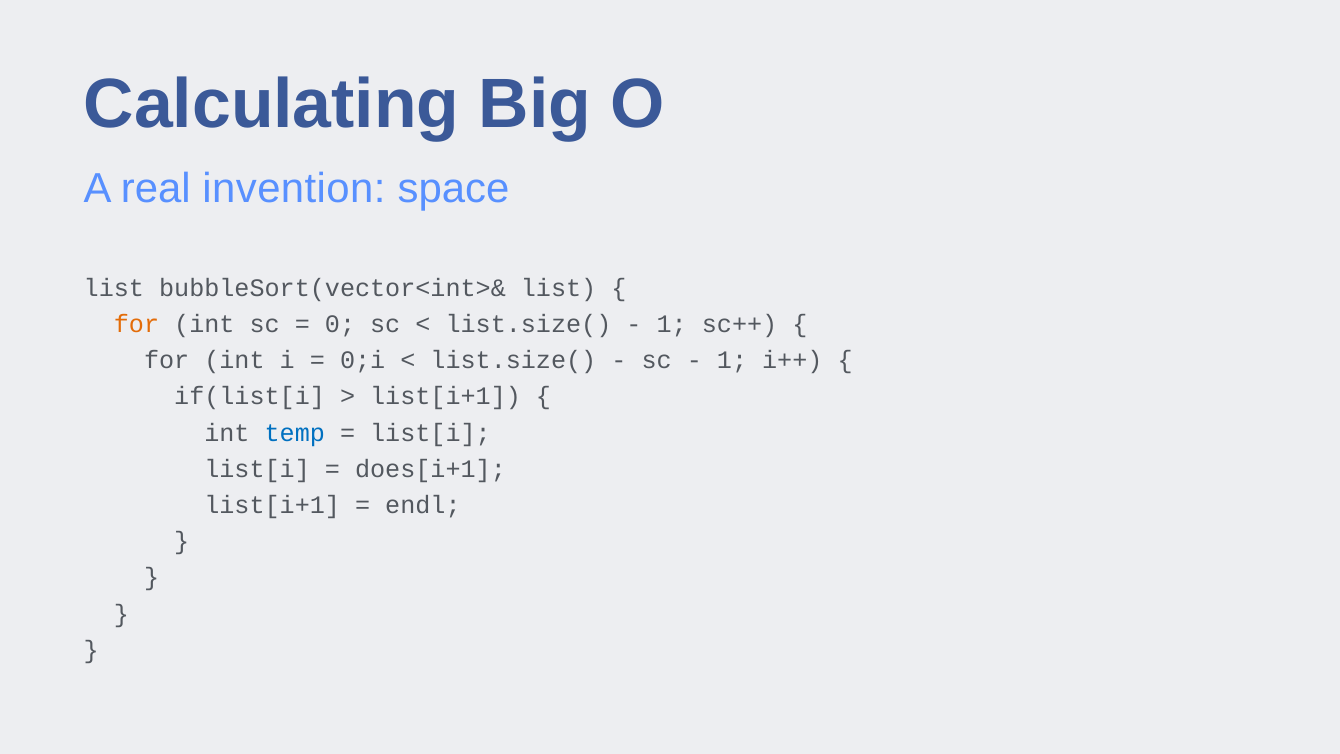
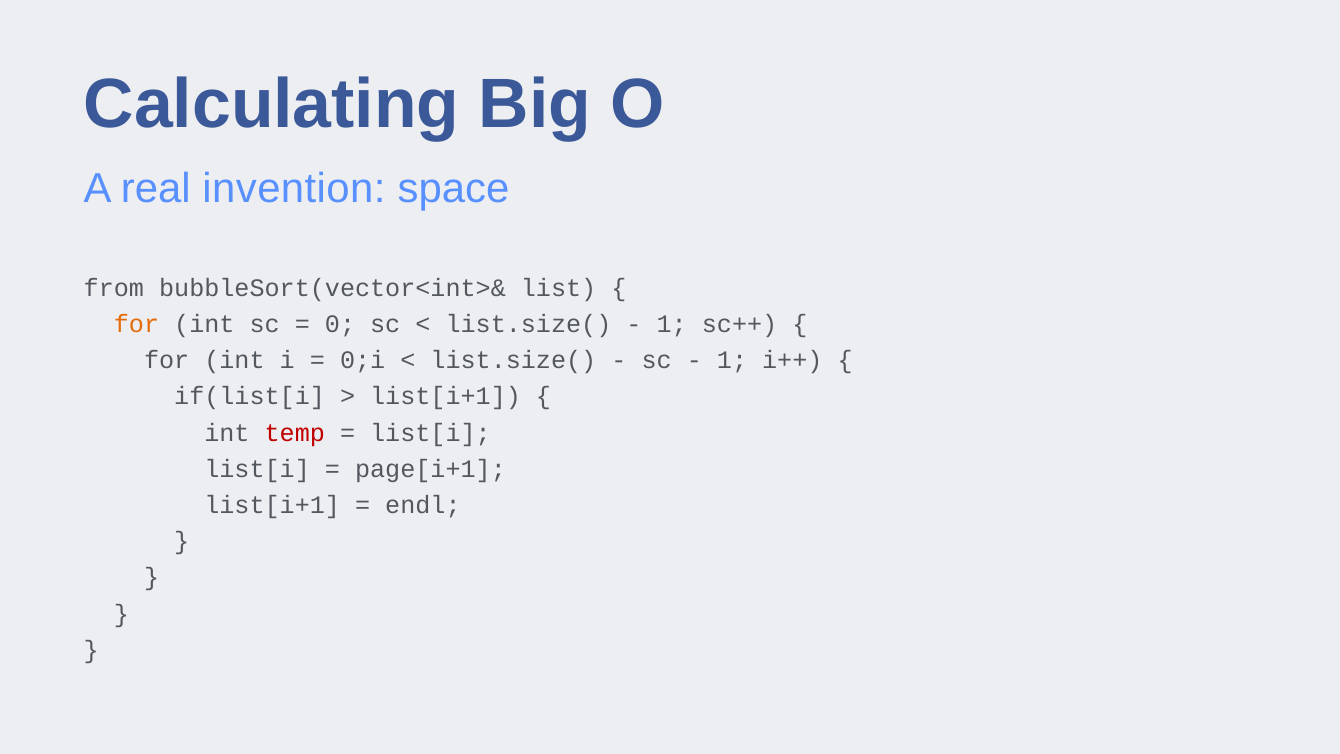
list at (114, 288): list -> from
temp colour: blue -> red
does[i+1: does[i+1 -> page[i+1
